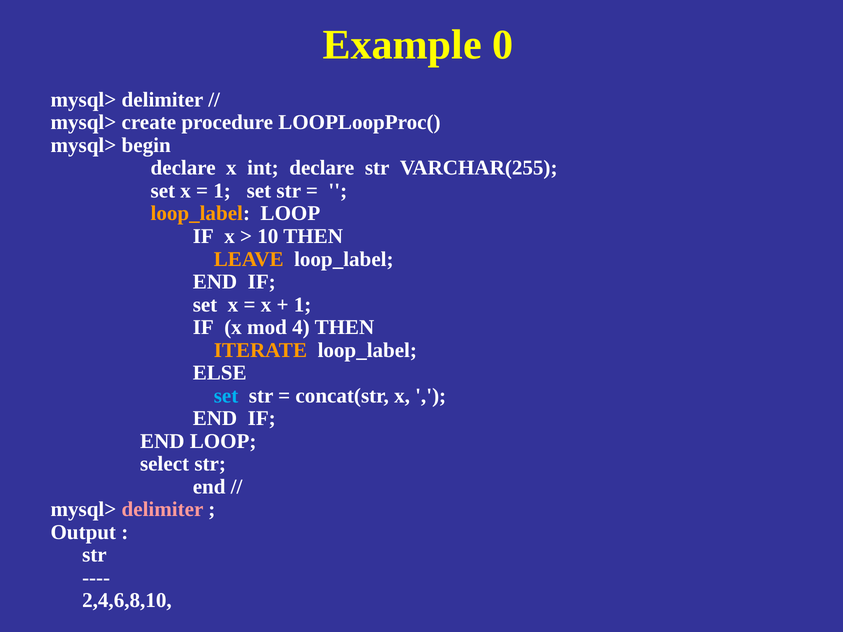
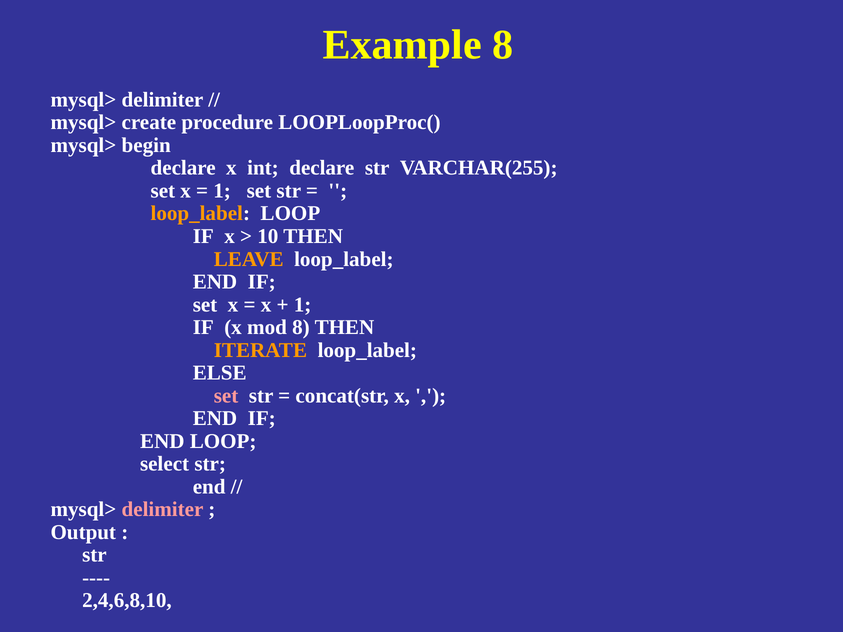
Example 0: 0 -> 8
mod 4: 4 -> 8
set at (226, 396) colour: light blue -> pink
